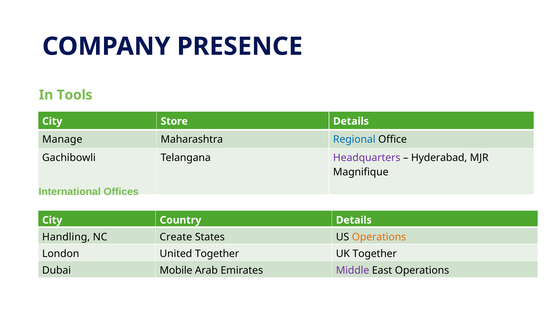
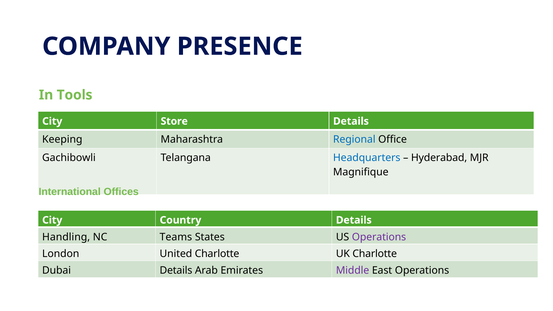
Manage: Manage -> Keeping
Headquarters colour: purple -> blue
Create: Create -> Teams
Operations at (379, 237) colour: orange -> purple
United Together: Together -> Charlotte
UK Together: Together -> Charlotte
Dubai Mobile: Mobile -> Details
